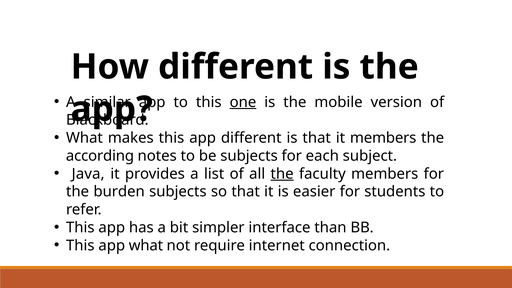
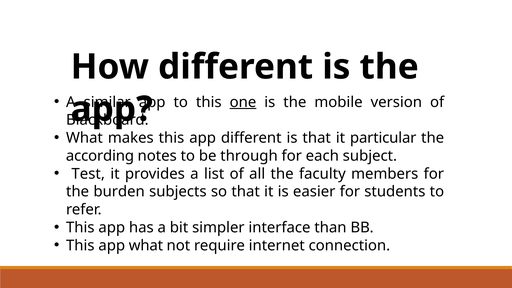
it members: members -> particular
be subjects: subjects -> through
Java: Java -> Test
the at (282, 174) underline: present -> none
